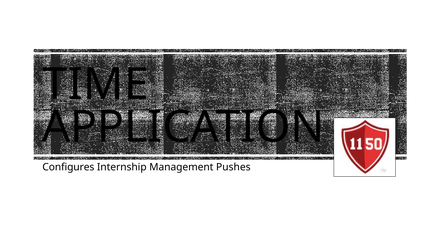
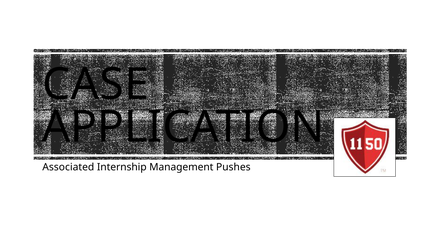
TIME: TIME -> CASE
Configures: Configures -> Associated
